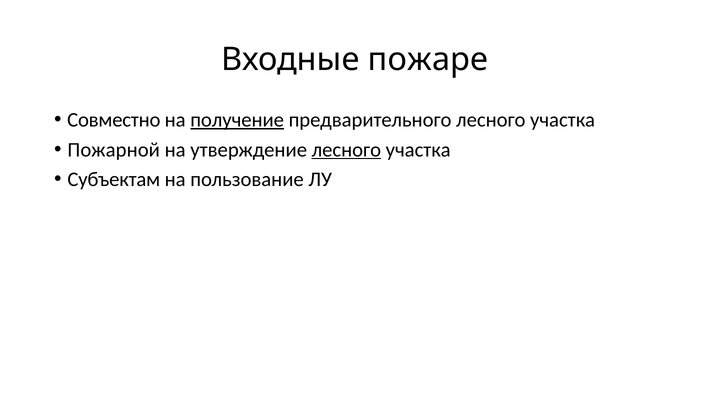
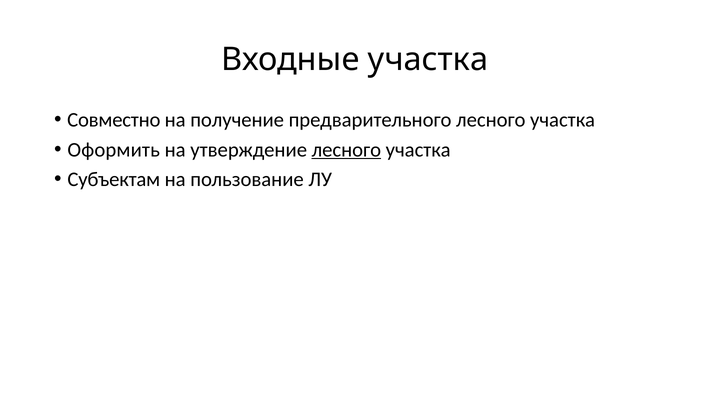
Входные пожаре: пожаре -> участка
получение underline: present -> none
Пожарной: Пожарной -> Оформить
